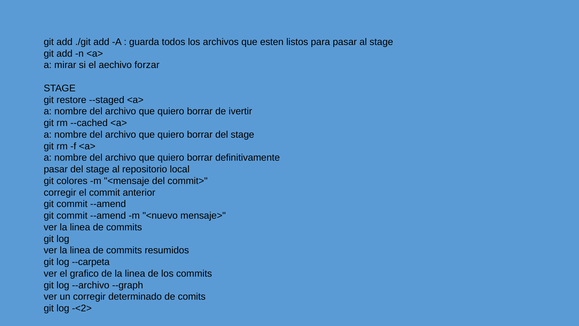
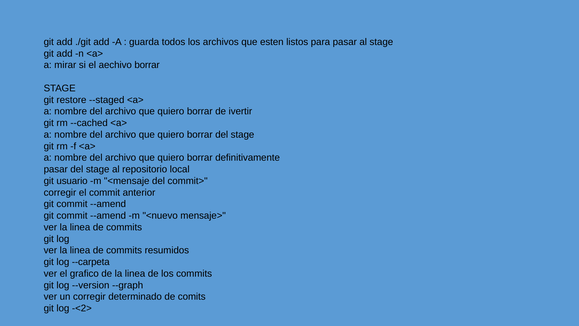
aechivo forzar: forzar -> borrar
colores: colores -> usuario
--archivo: --archivo -> --version
